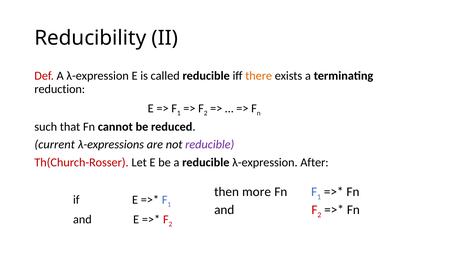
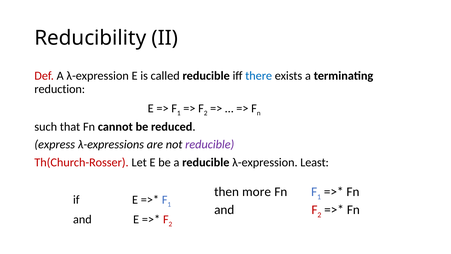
there colour: orange -> blue
current: current -> express
After: After -> Least
